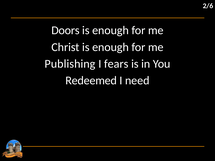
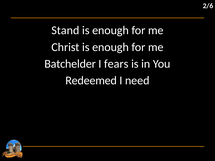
Doors: Doors -> Stand
Publishing: Publishing -> Batchelder
